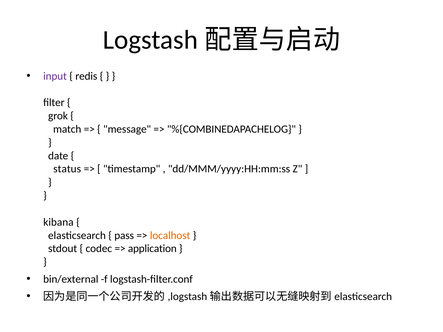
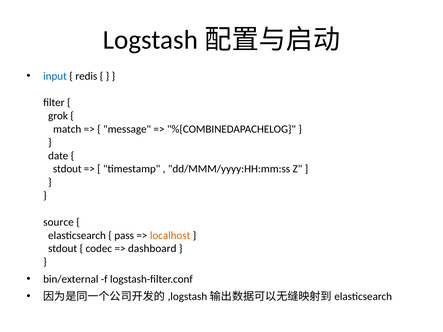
input colour: purple -> blue
status at (67, 169): status -> stdout
kibana: kibana -> source
application: application -> dashboard
